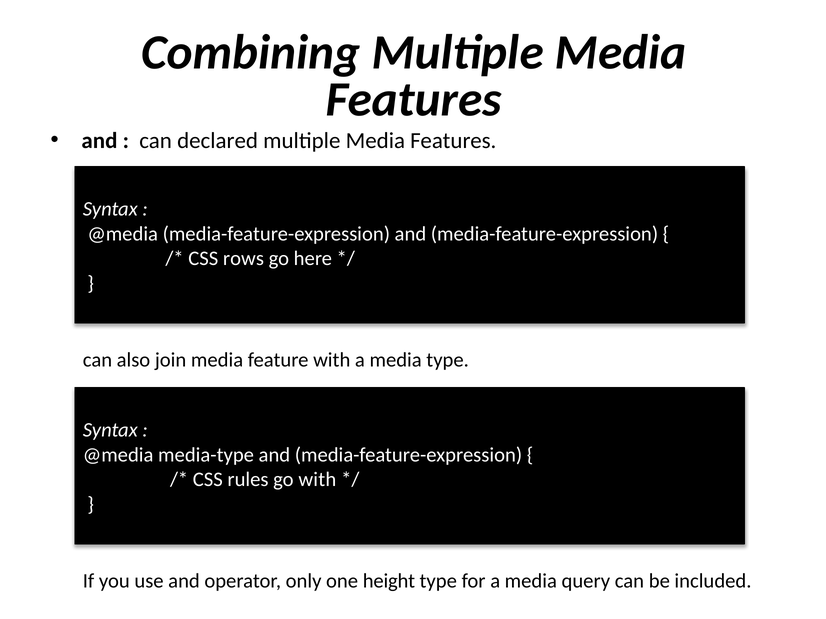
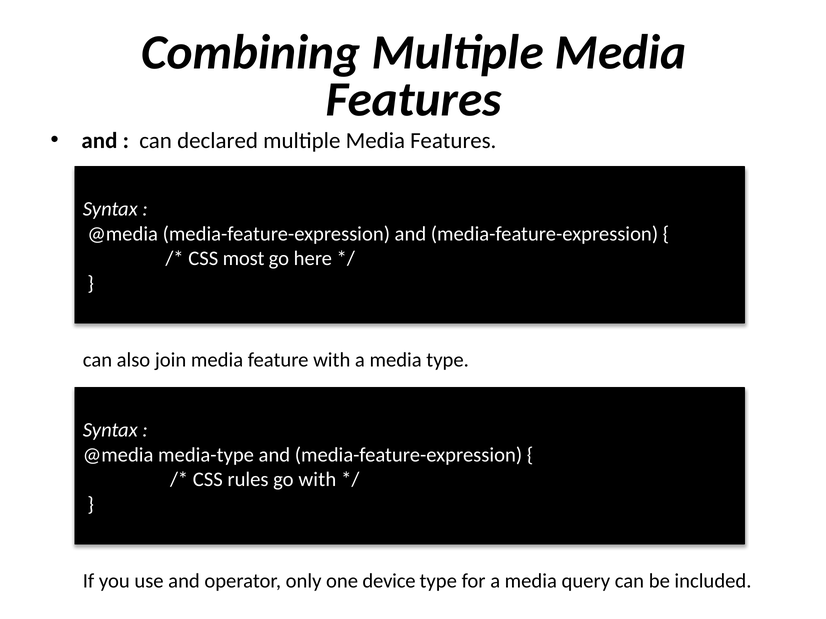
rows: rows -> most
height: height -> device
